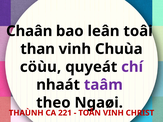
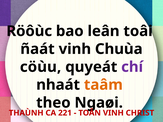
Chaân: Chaân -> Röôùc
than: than -> ñaát
taâm colour: purple -> orange
